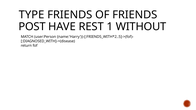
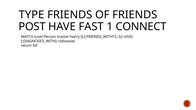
REST: REST -> FAST
WITHOUT: WITHOUT -> CONNECT
